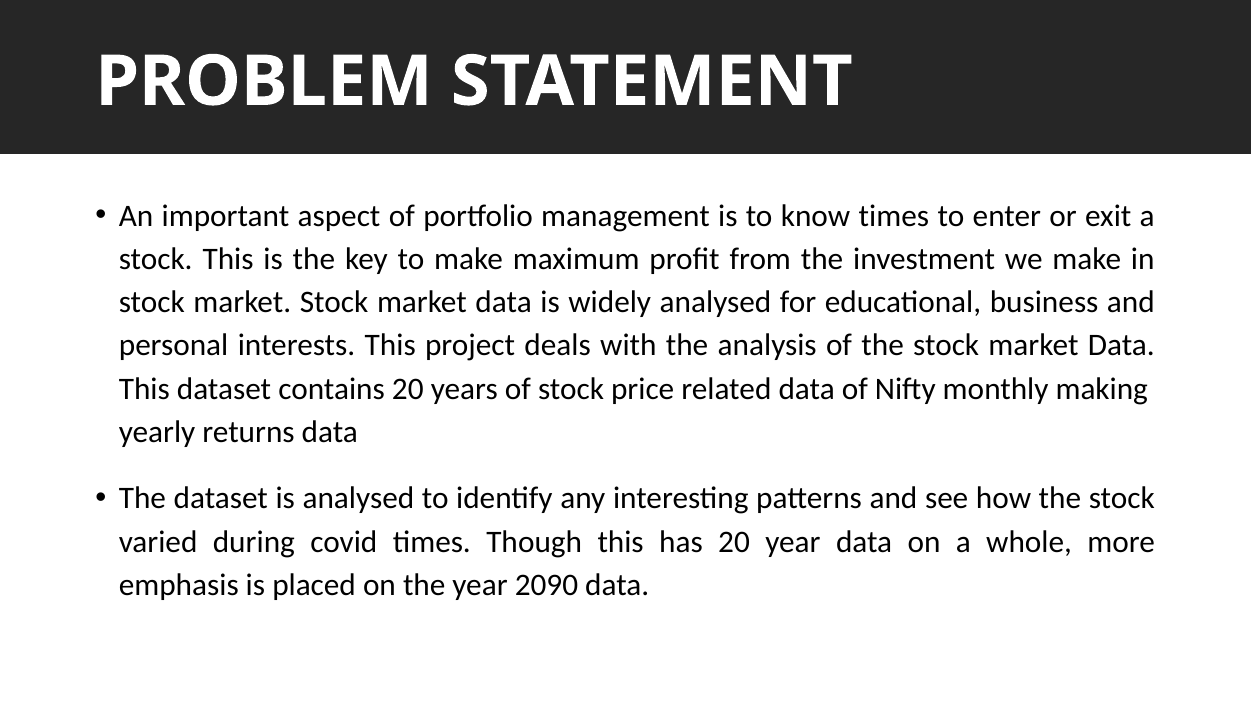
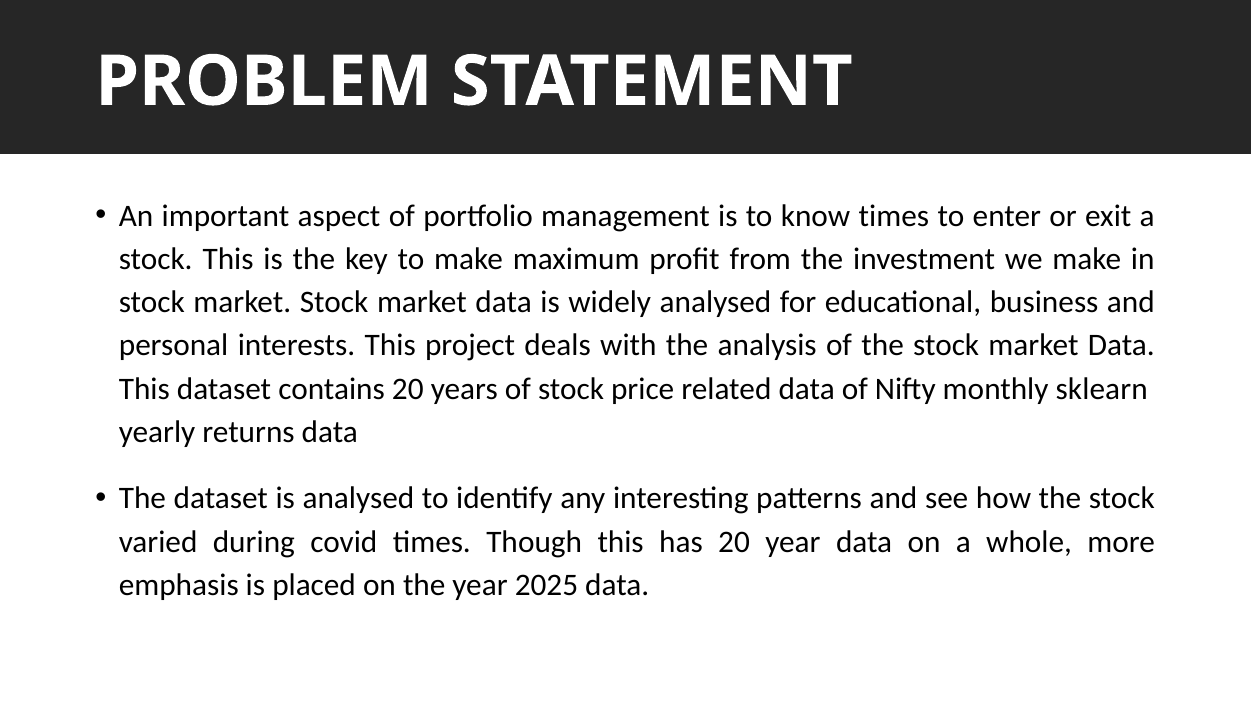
making: making -> sklearn
2090: 2090 -> 2025
